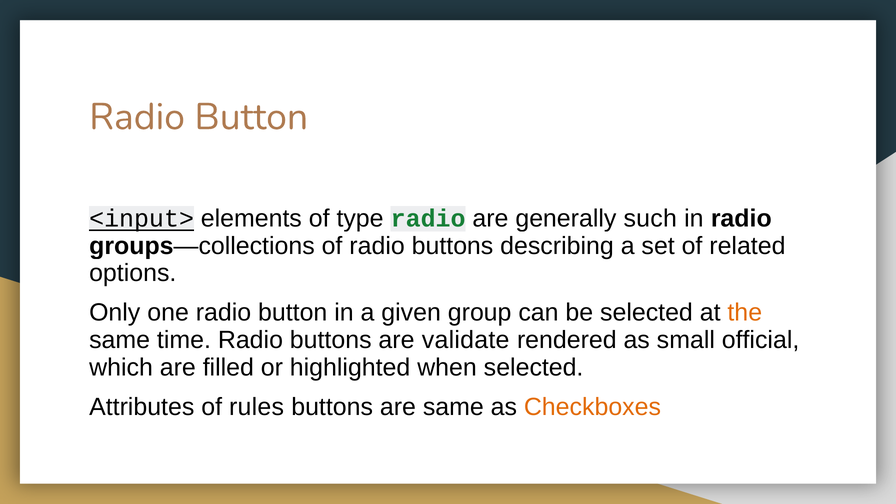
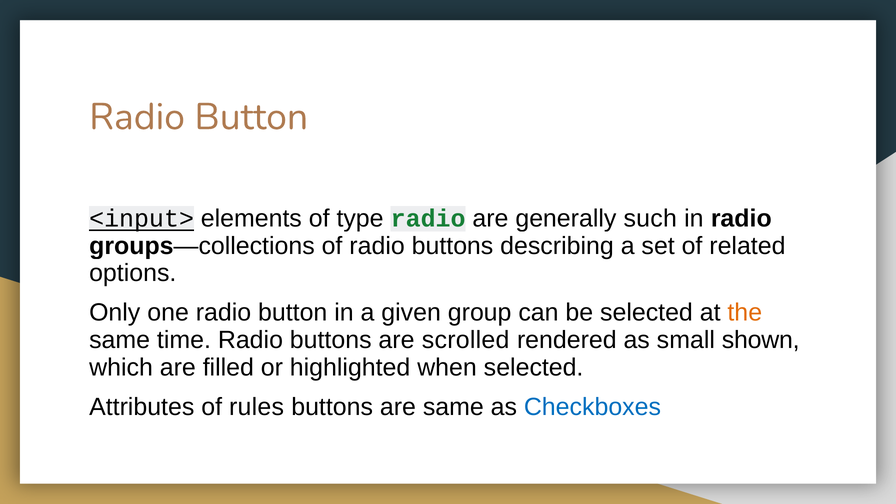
validate: validate -> scrolled
official: official -> shown
Checkboxes colour: orange -> blue
